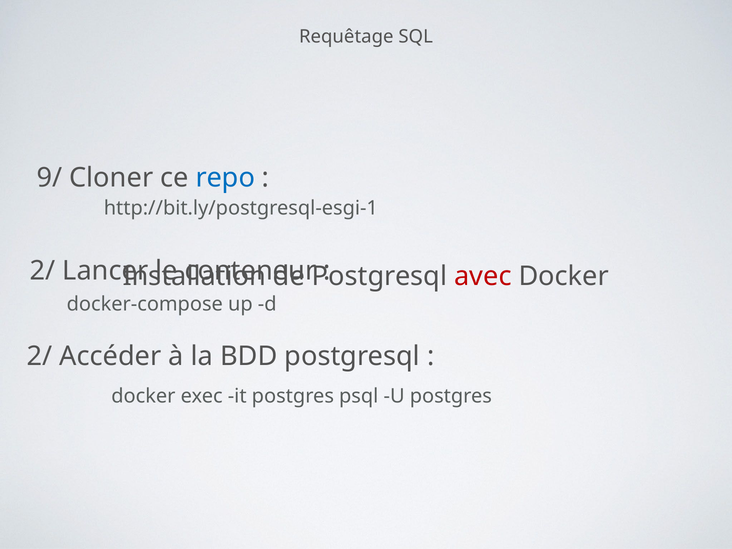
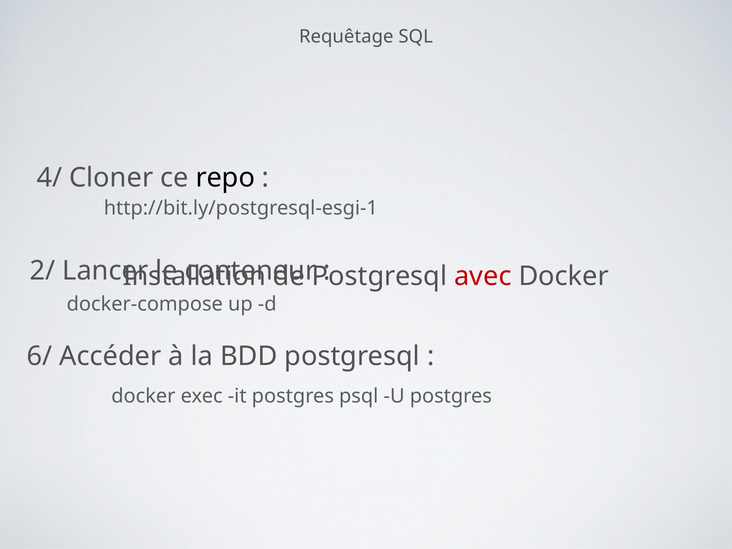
9/: 9/ -> 4/
repo colour: blue -> black
2/ at (40, 356): 2/ -> 6/
